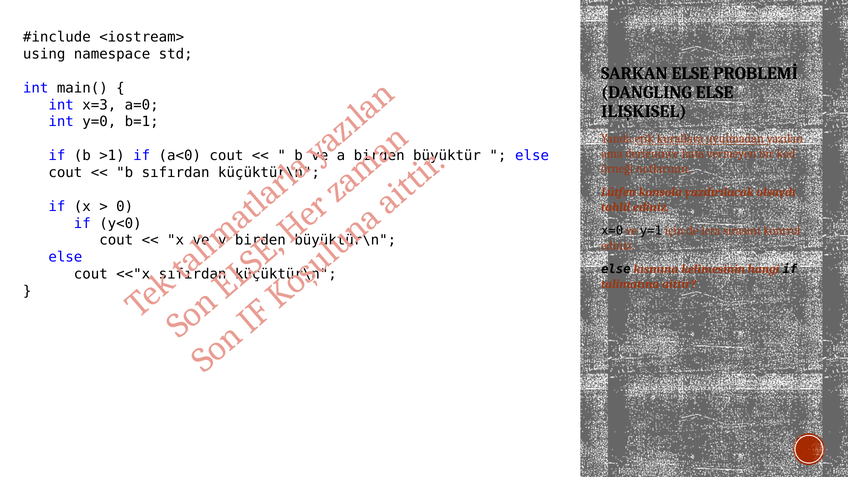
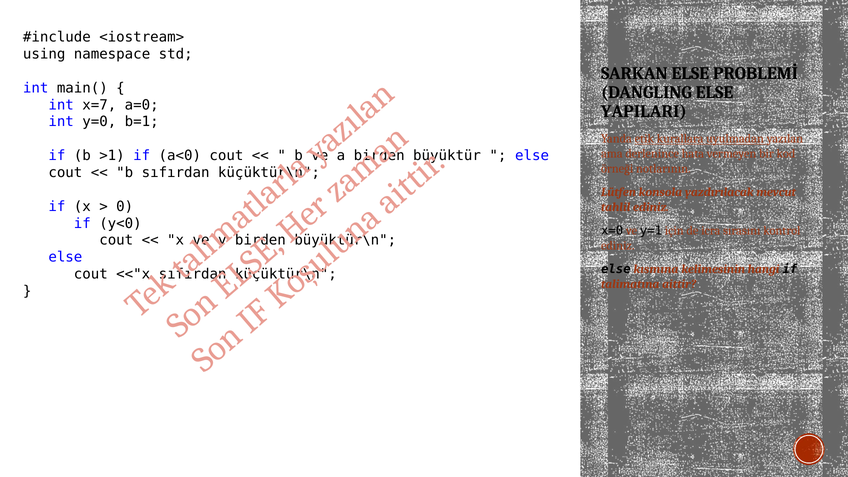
x=3: x=3 -> x=7
ILIŞKISEL: ILIŞKISEL -> YAPILARI
olsaydı: olsaydı -> mevcut
